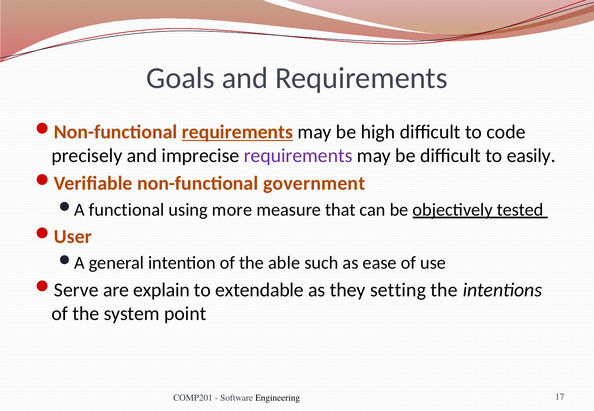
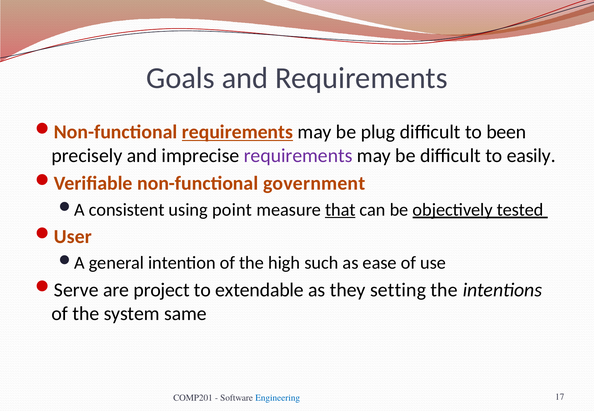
high: high -> plug
code: code -> been
functional: functional -> consistent
more: more -> point
that underline: none -> present
able: able -> high
explain: explain -> project
point: point -> same
Engineering colour: black -> blue
